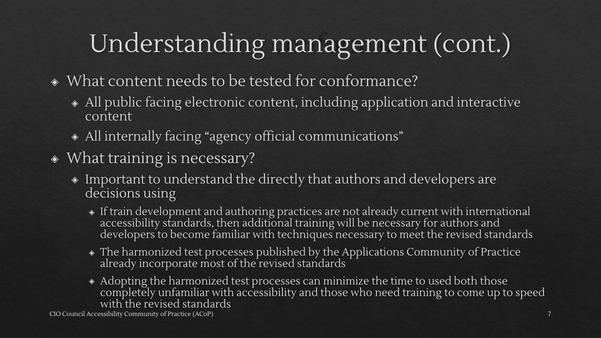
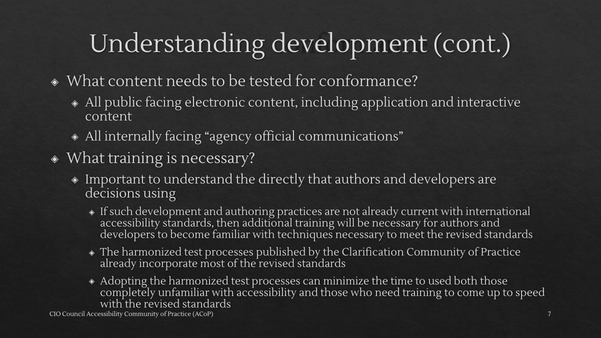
Understanding management: management -> development
train: train -> such
Applications: Applications -> Clarification
